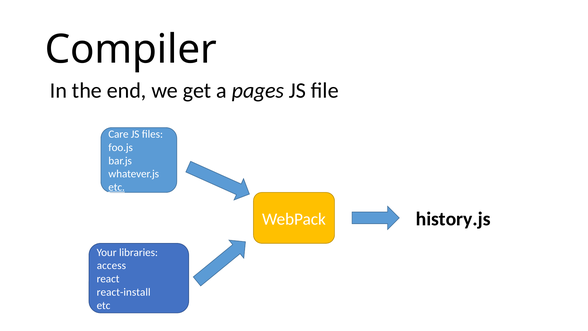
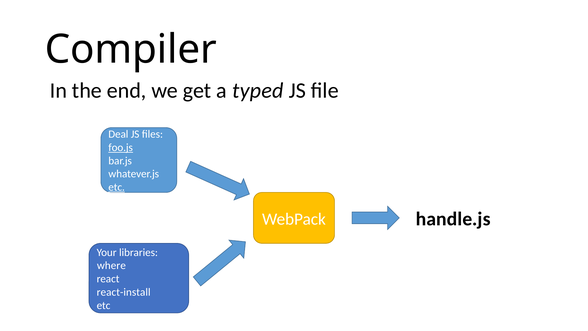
pages: pages -> typed
Care: Care -> Deal
foo.js underline: none -> present
history.js: history.js -> handle.js
access: access -> where
